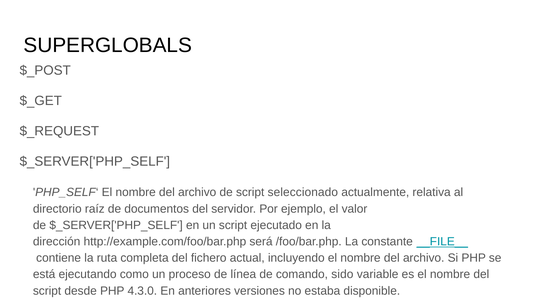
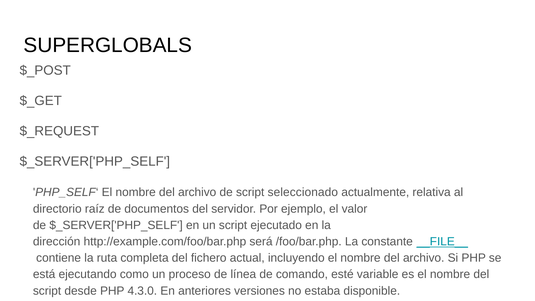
sido: sido -> esté
